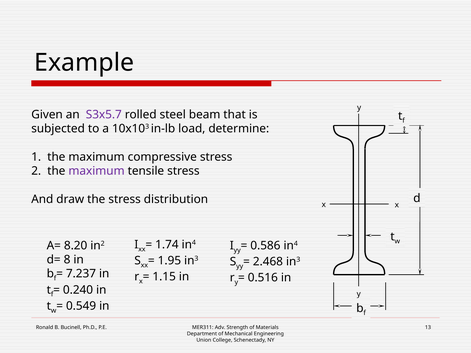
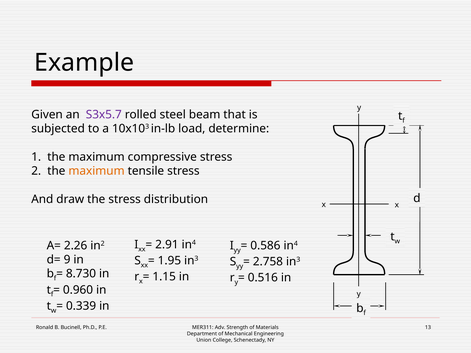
maximum at (97, 171) colour: purple -> orange
1.74: 1.74 -> 2.91
8.20: 8.20 -> 2.26
8: 8 -> 9
2.468: 2.468 -> 2.758
7.237: 7.237 -> 8.730
0.240: 0.240 -> 0.960
0.549: 0.549 -> 0.339
